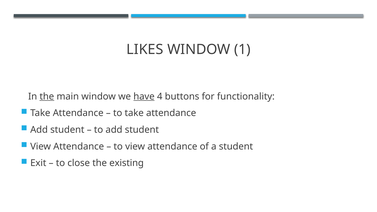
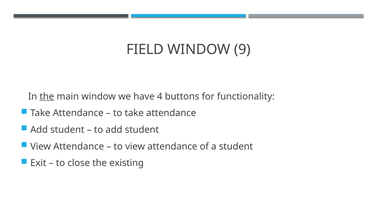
LIKES: LIKES -> FIELD
1: 1 -> 9
have underline: present -> none
